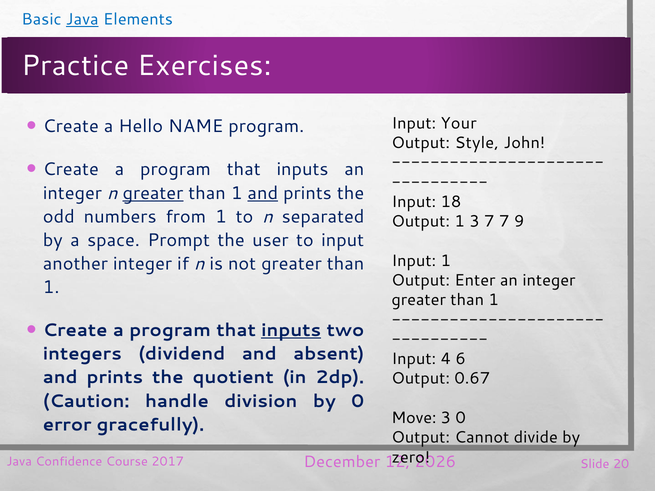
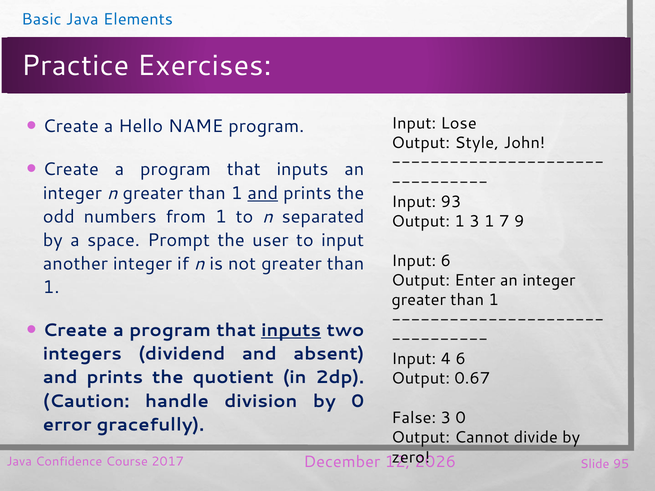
Java at (82, 20) underline: present -> none
Your: Your -> Lose
greater at (153, 193) underline: present -> none
18: 18 -> 93
3 7: 7 -> 1
Input 1: 1 -> 6
Move: Move -> False
20: 20 -> 95
